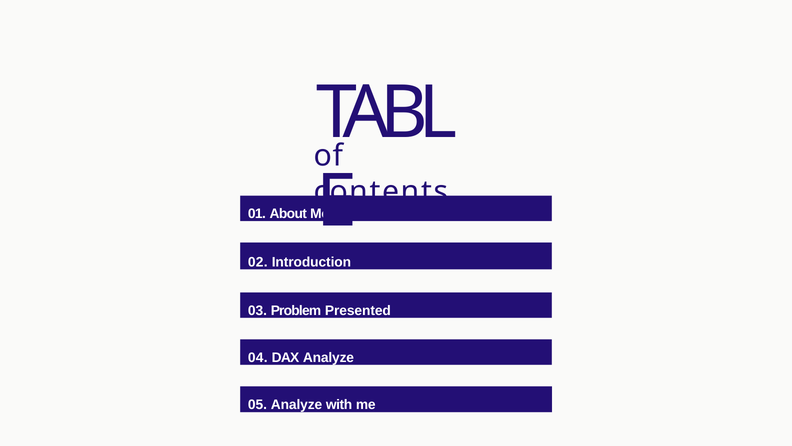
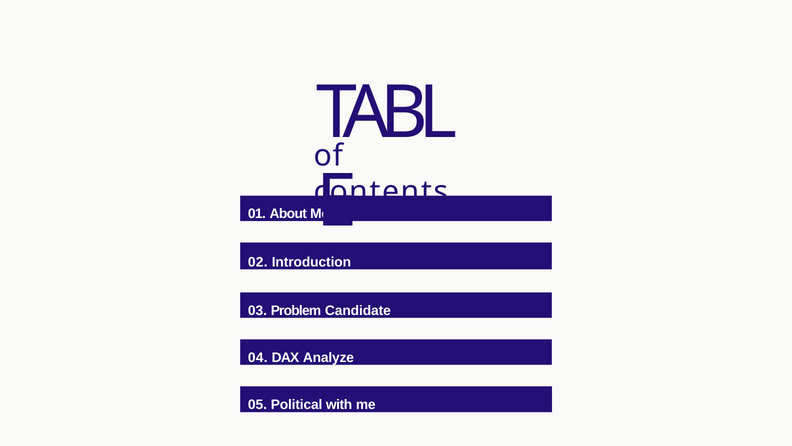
Presented: Presented -> Candidate
05 Analyze: Analyze -> Political
